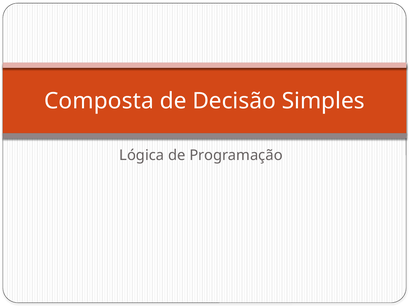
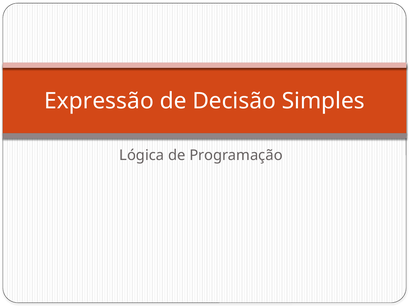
Composta: Composta -> Expressão
